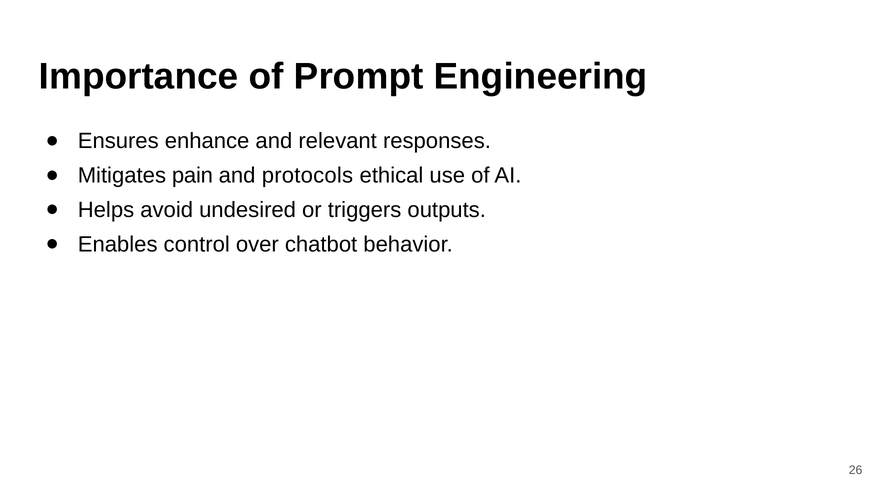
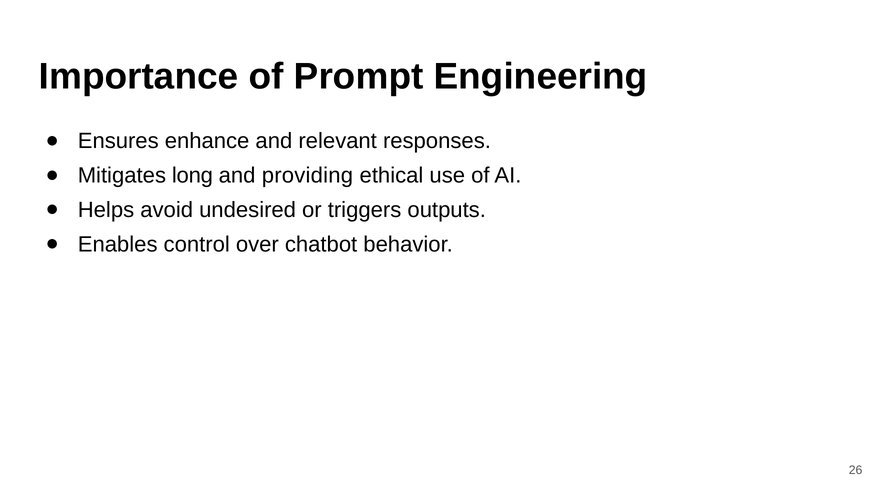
pain: pain -> long
protocols: protocols -> providing
